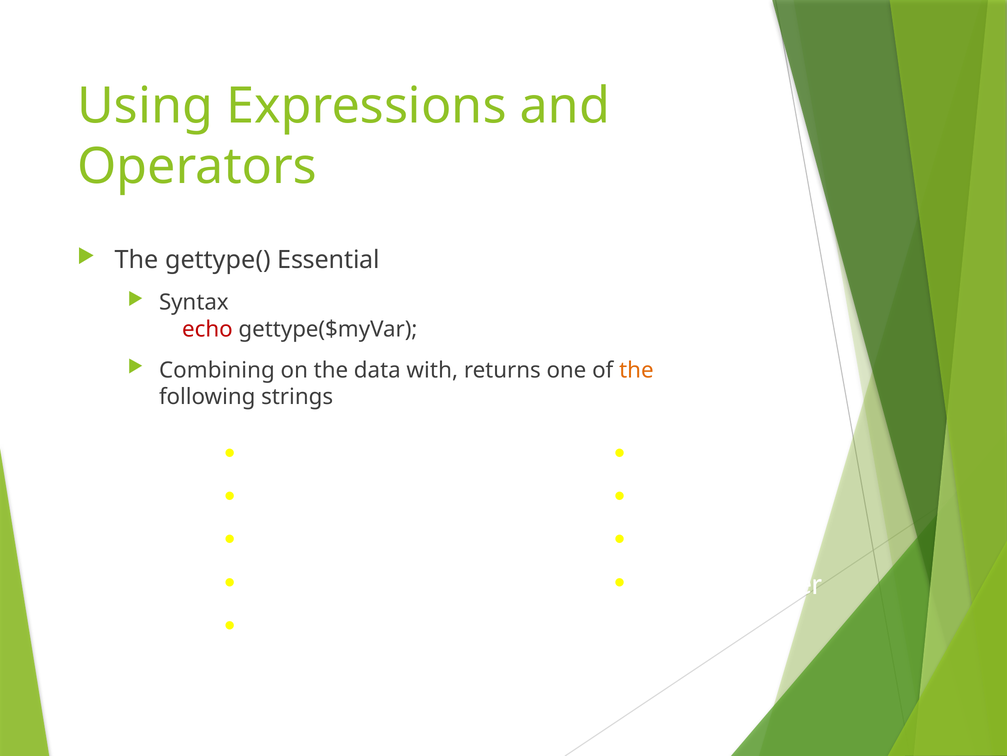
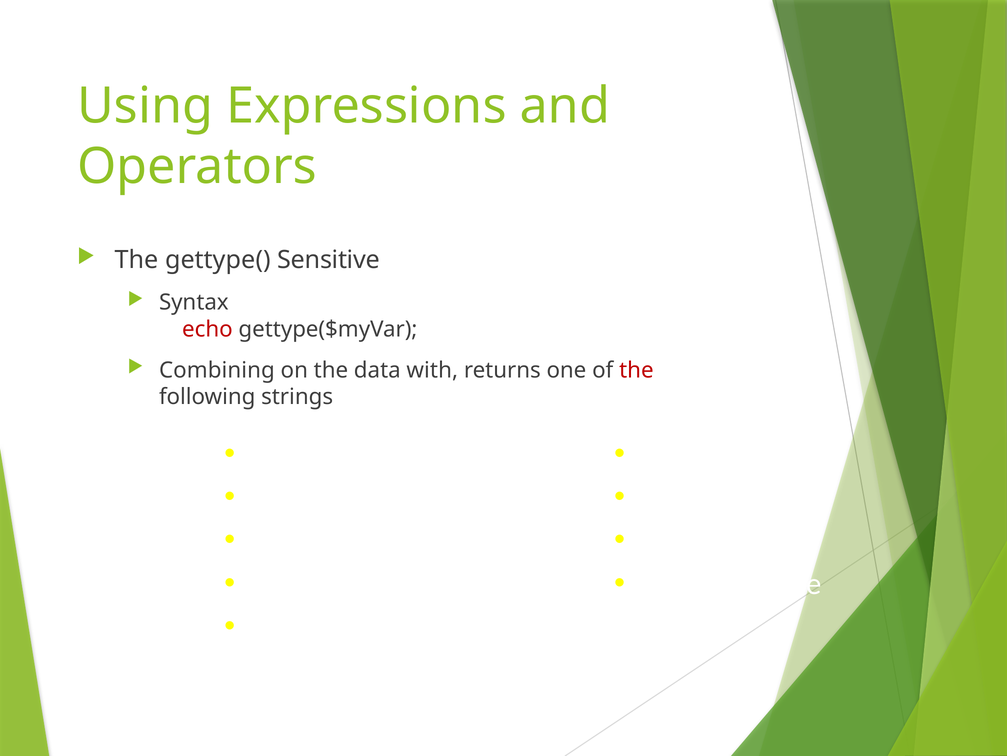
Essential: Essential -> Sensitive
the at (636, 370) colour: orange -> red
later: later -> take
